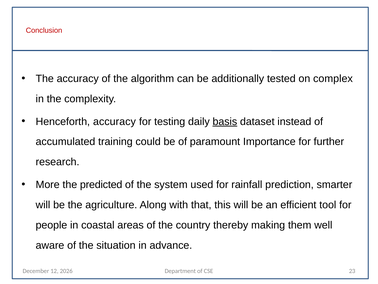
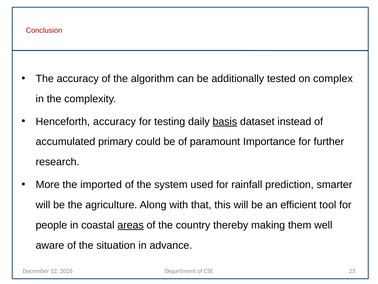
training: training -> primary
predicted: predicted -> imported
areas underline: none -> present
